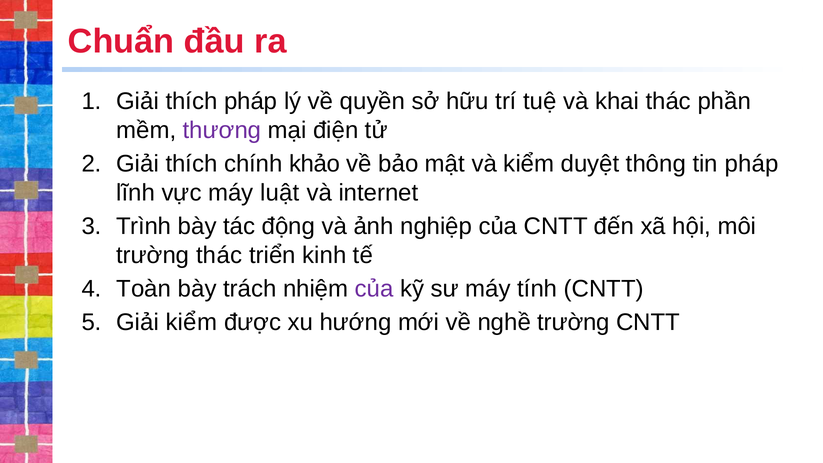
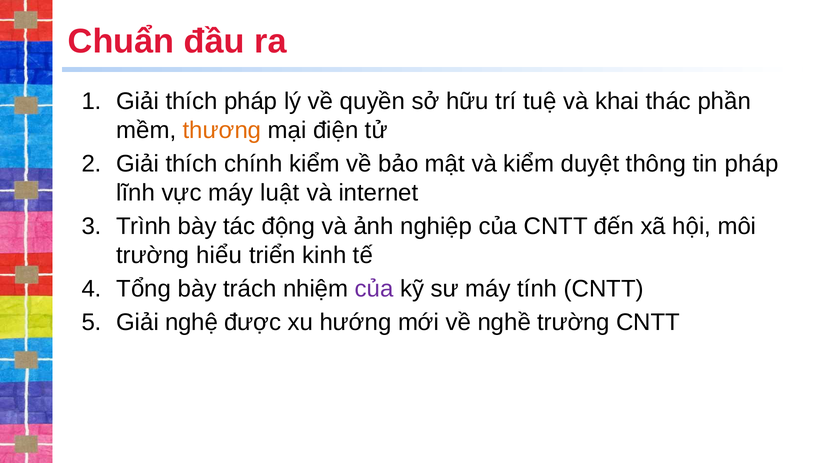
thương colour: purple -> orange
chính khảo: khảo -> kiểm
trường thác: thác -> hiểu
Toàn: Toàn -> Tổng
Giải kiểm: kiểm -> nghệ
